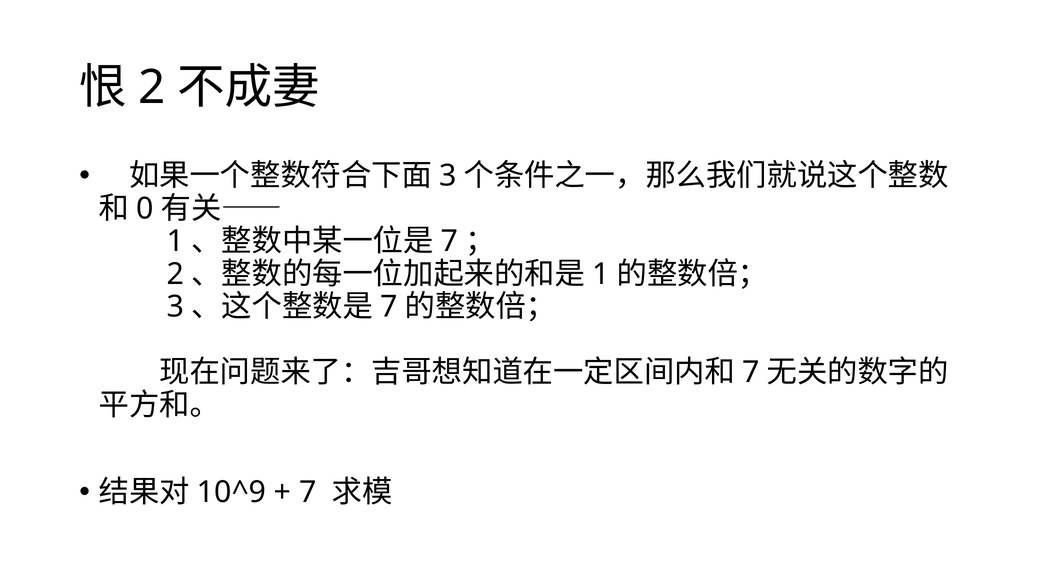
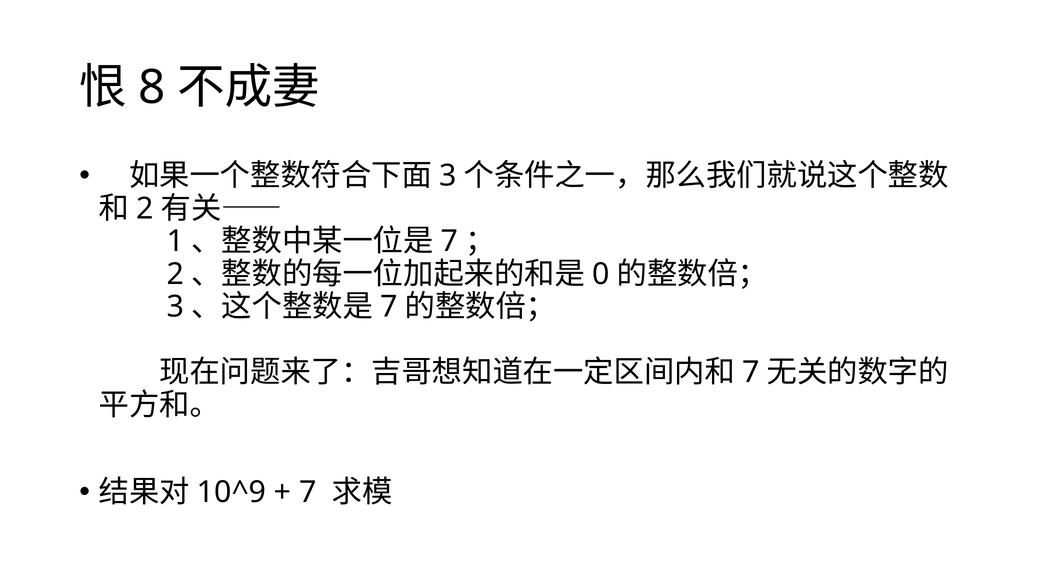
2 at (152, 87): 2 -> 8
0 at (145, 209): 0 -> 2
1 at (601, 274): 1 -> 0
